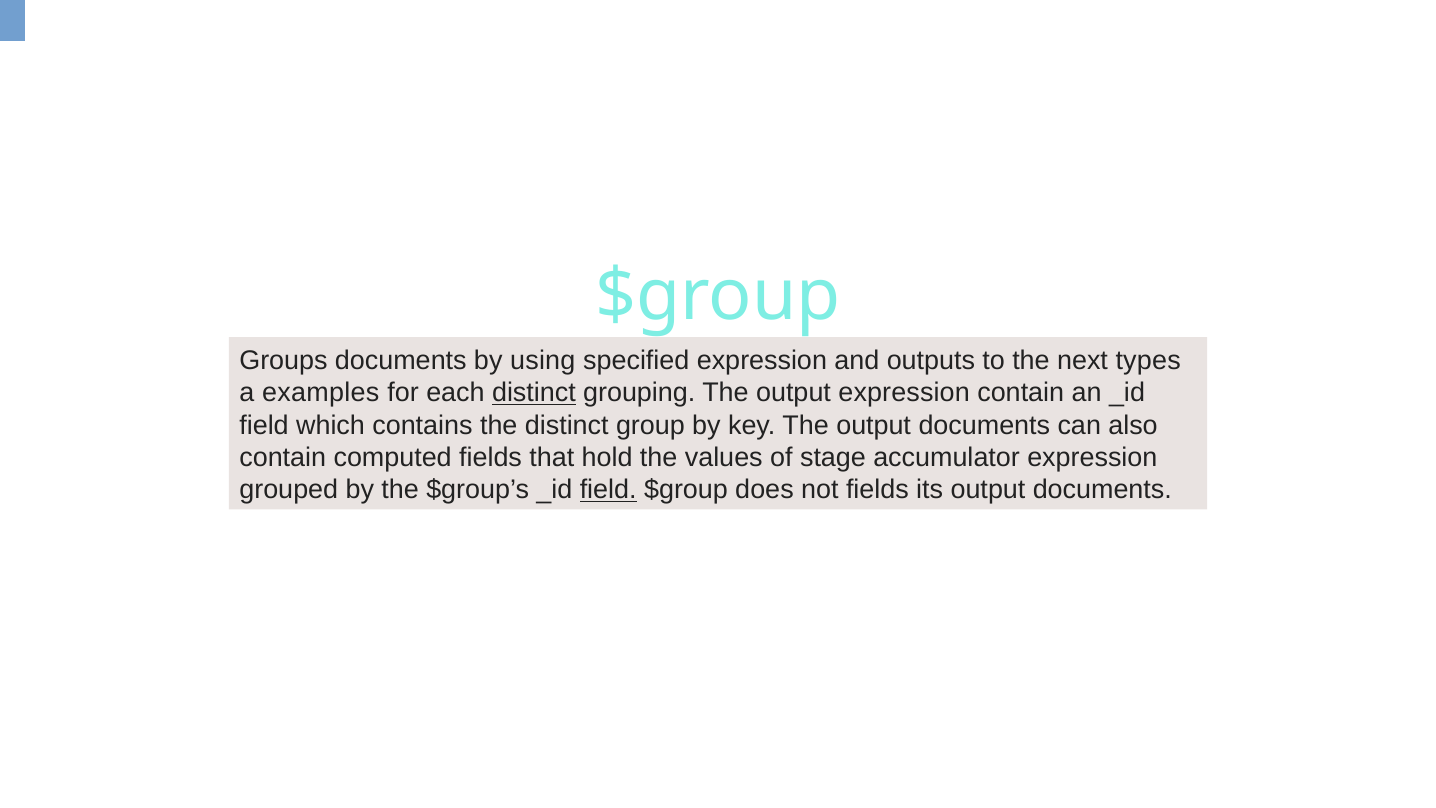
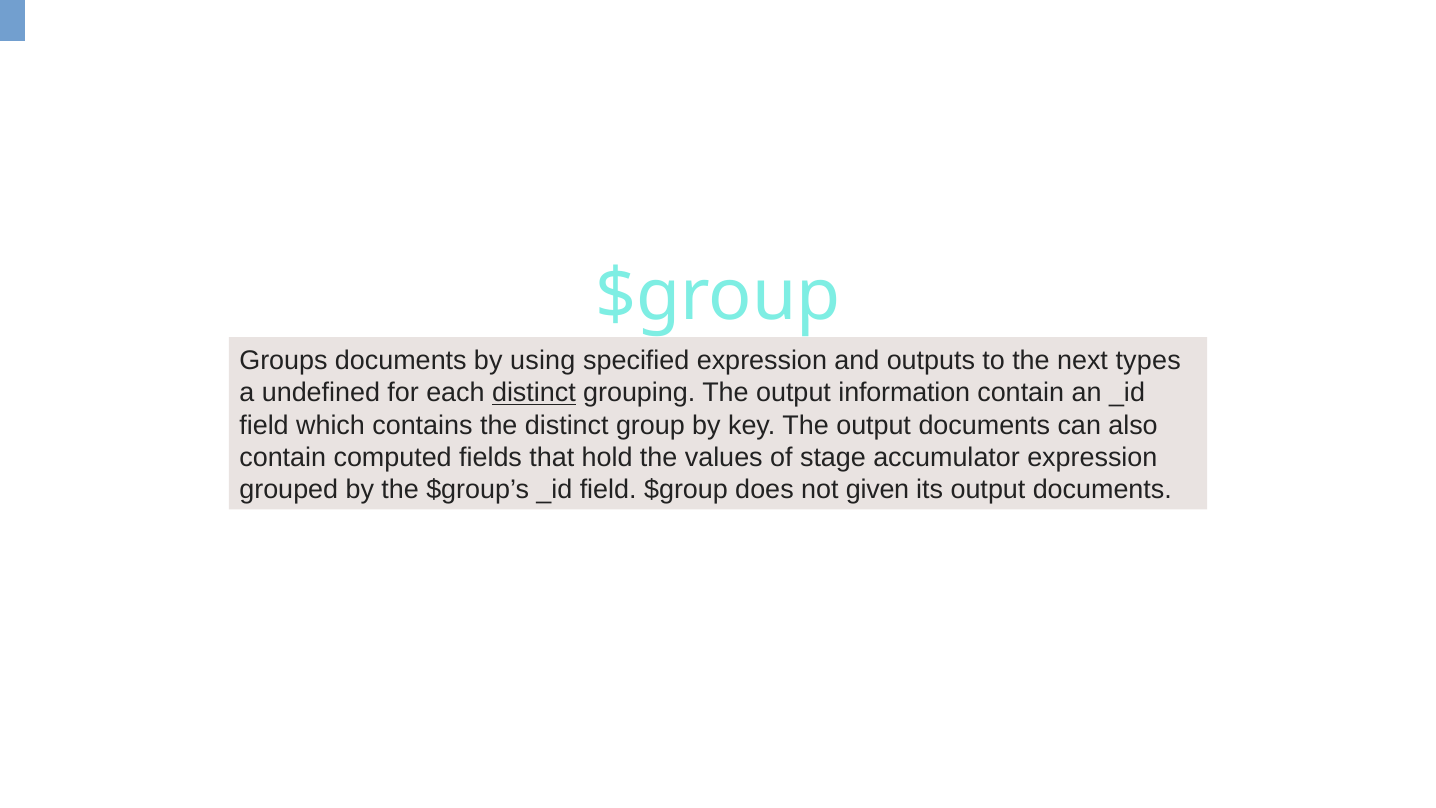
examples: examples -> undefined
output expression: expression -> information
field at (608, 490) underline: present -> none
not fields: fields -> given
